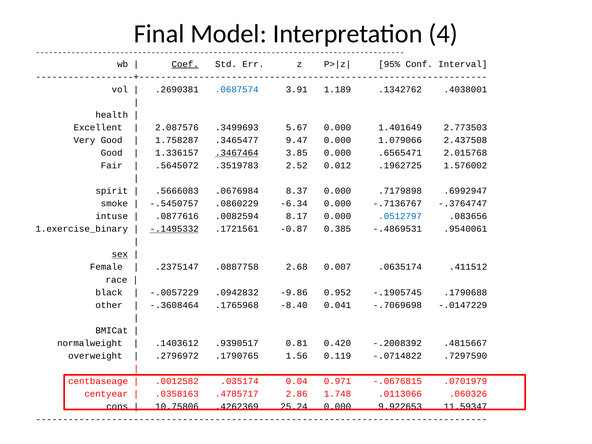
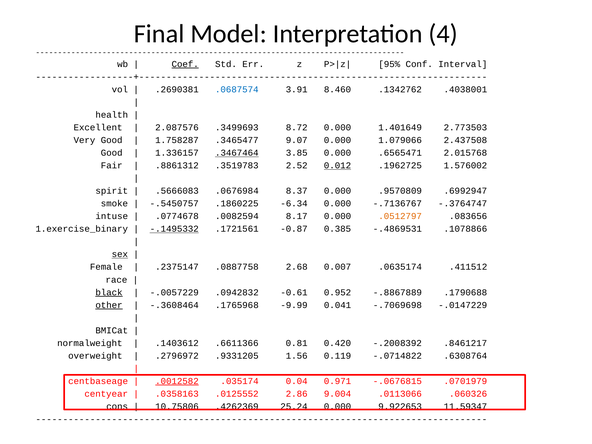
1.189: 1.189 -> 8.460
5.67: 5.67 -> 8.72
9.47: 9.47 -> 9.07
.5645072: .5645072 -> .8861312
0.012 underline: none -> present
.7179898: .7179898 -> .9570809
.0860229: .0860229 -> .1860225
.0877616: .0877616 -> .0774678
.0512797 colour: blue -> orange
.9540061: .9540061 -> .1078866
black underline: none -> present
-9.86: -9.86 -> -0.61
-.1905745: -.1905745 -> -.8867889
other underline: none -> present
-8.40: -8.40 -> -9.99
.9390517: .9390517 -> .6611366
.4815667: .4815667 -> .8461217
.1790765: .1790765 -> .9331205
.7297590: .7297590 -> .6308764
.0012582 underline: none -> present
.4785717: .4785717 -> .0125552
1.748: 1.748 -> 9.004
